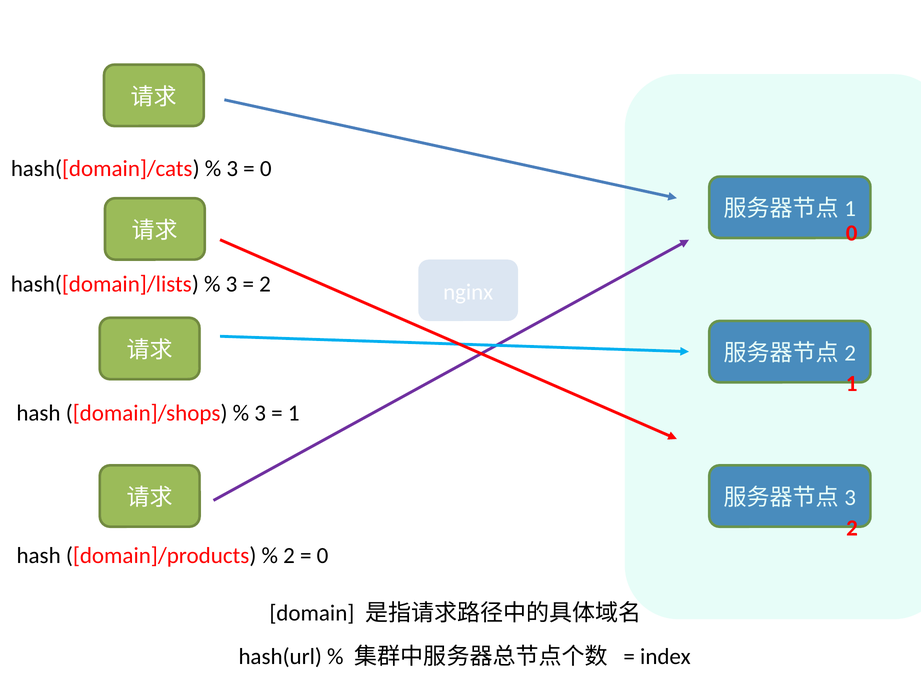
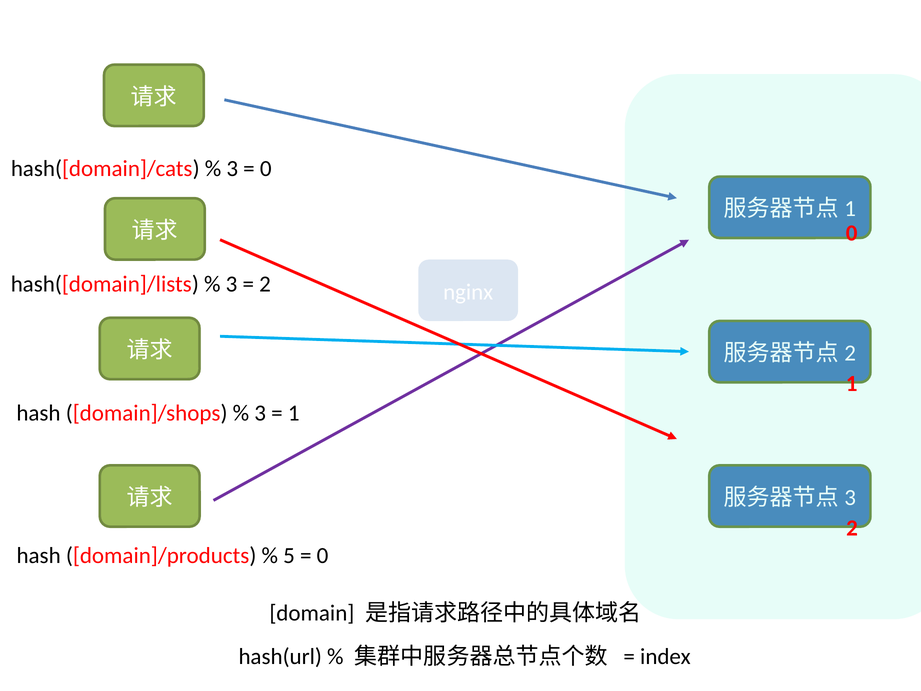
2 at (289, 555): 2 -> 5
